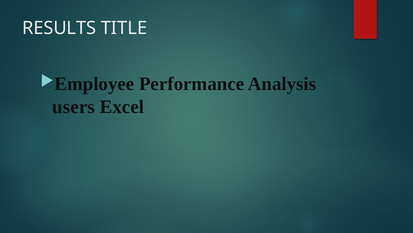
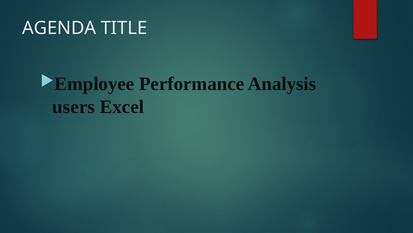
RESULTS: RESULTS -> AGENDA
